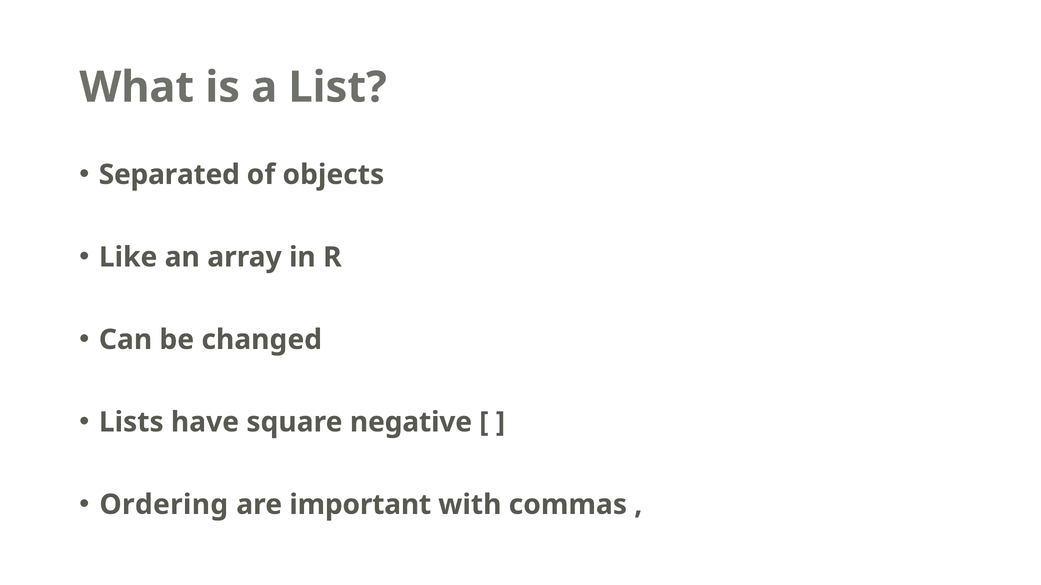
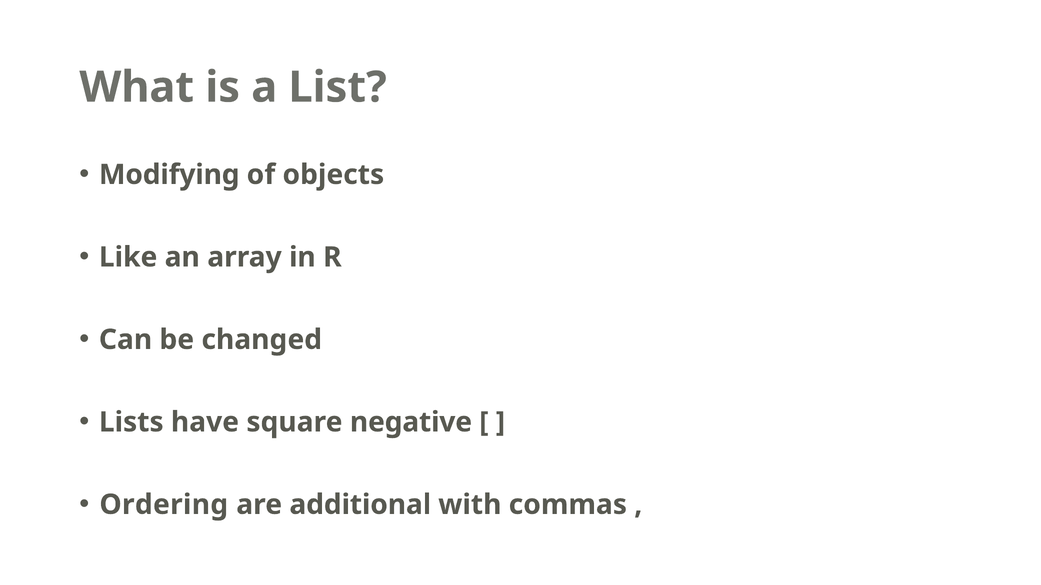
Separated: Separated -> Modifying
important: important -> additional
